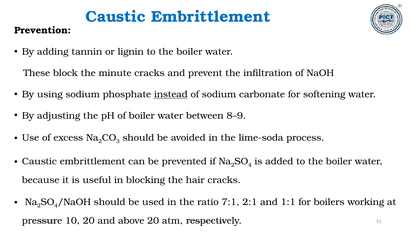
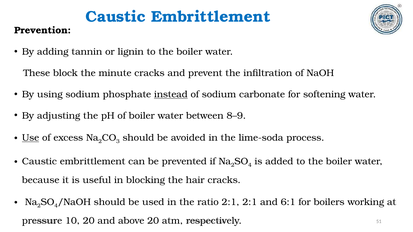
Use underline: none -> present
ratio 7:1: 7:1 -> 2:1
1:1: 1:1 -> 6:1
